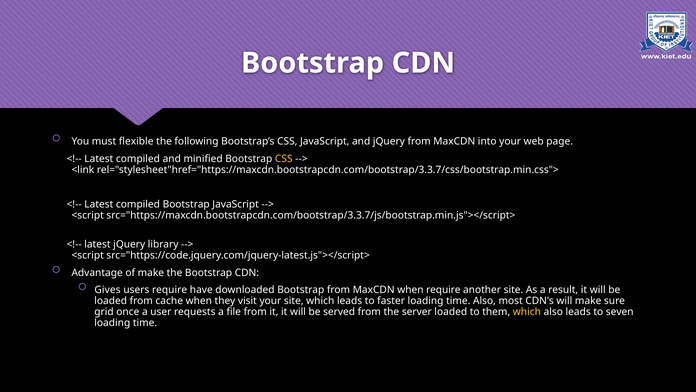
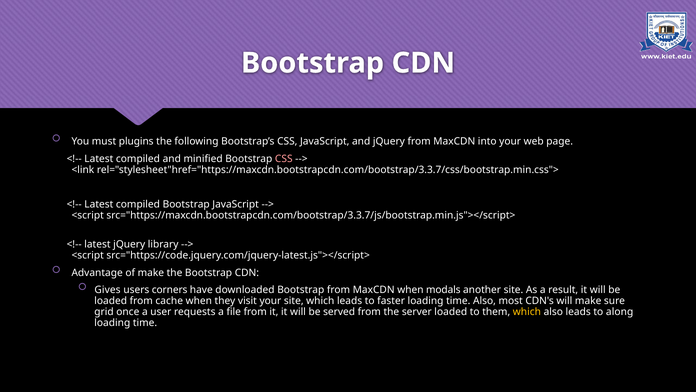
flexible: flexible -> plugins
CSS at (284, 158) colour: yellow -> pink
users require: require -> corners
when require: require -> modals
seven: seven -> along
